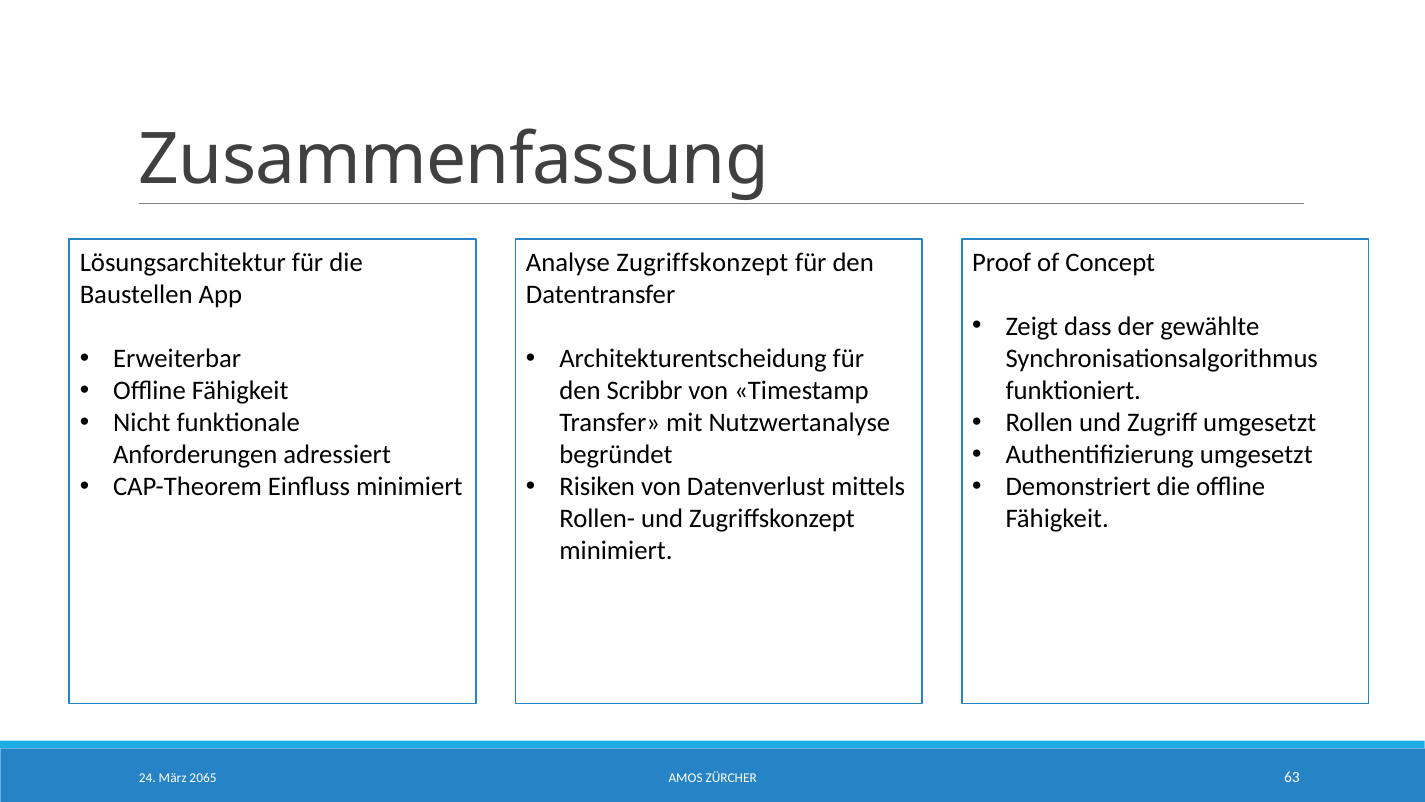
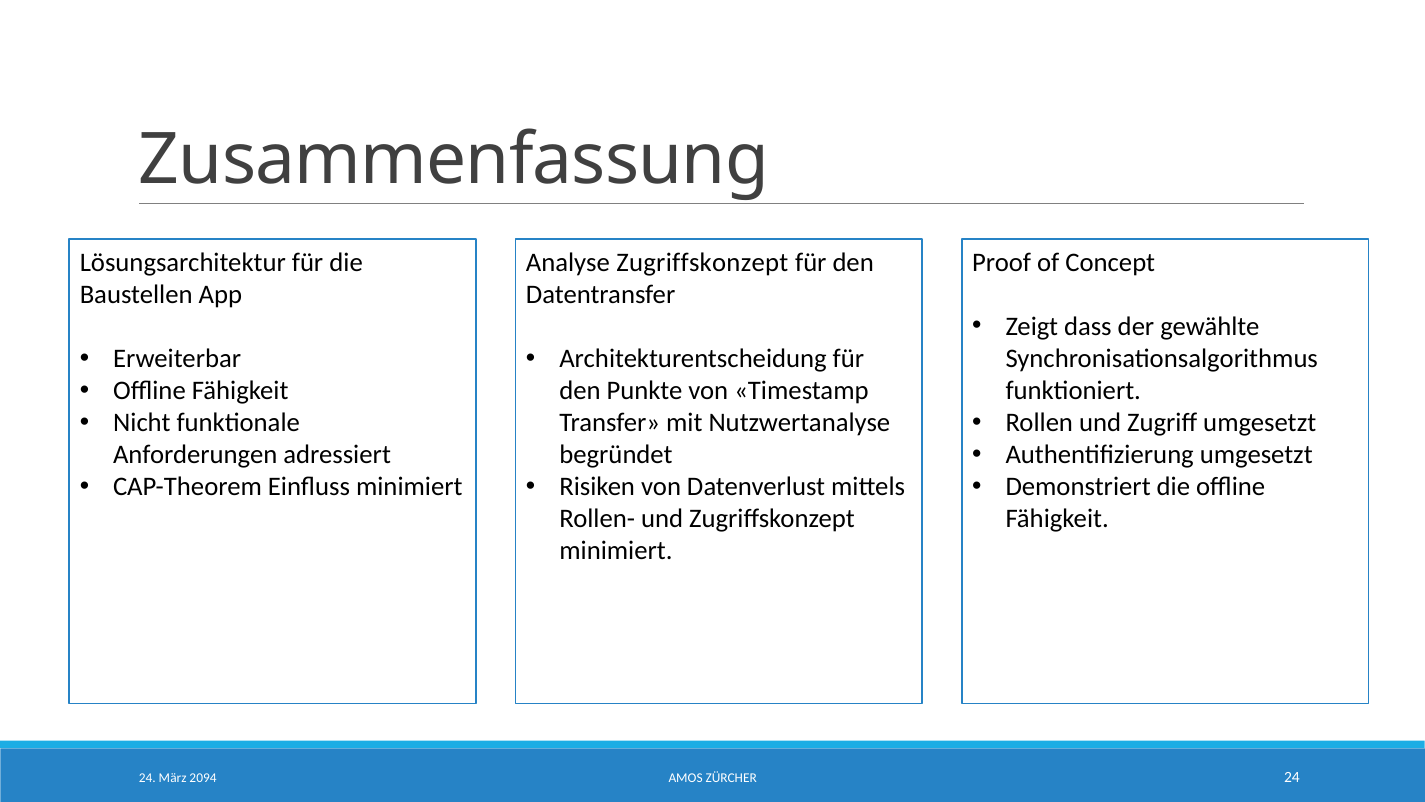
Scribbr: Scribbr -> Punkte
2065: 2065 -> 2094
ZÜRCHER 63: 63 -> 24
